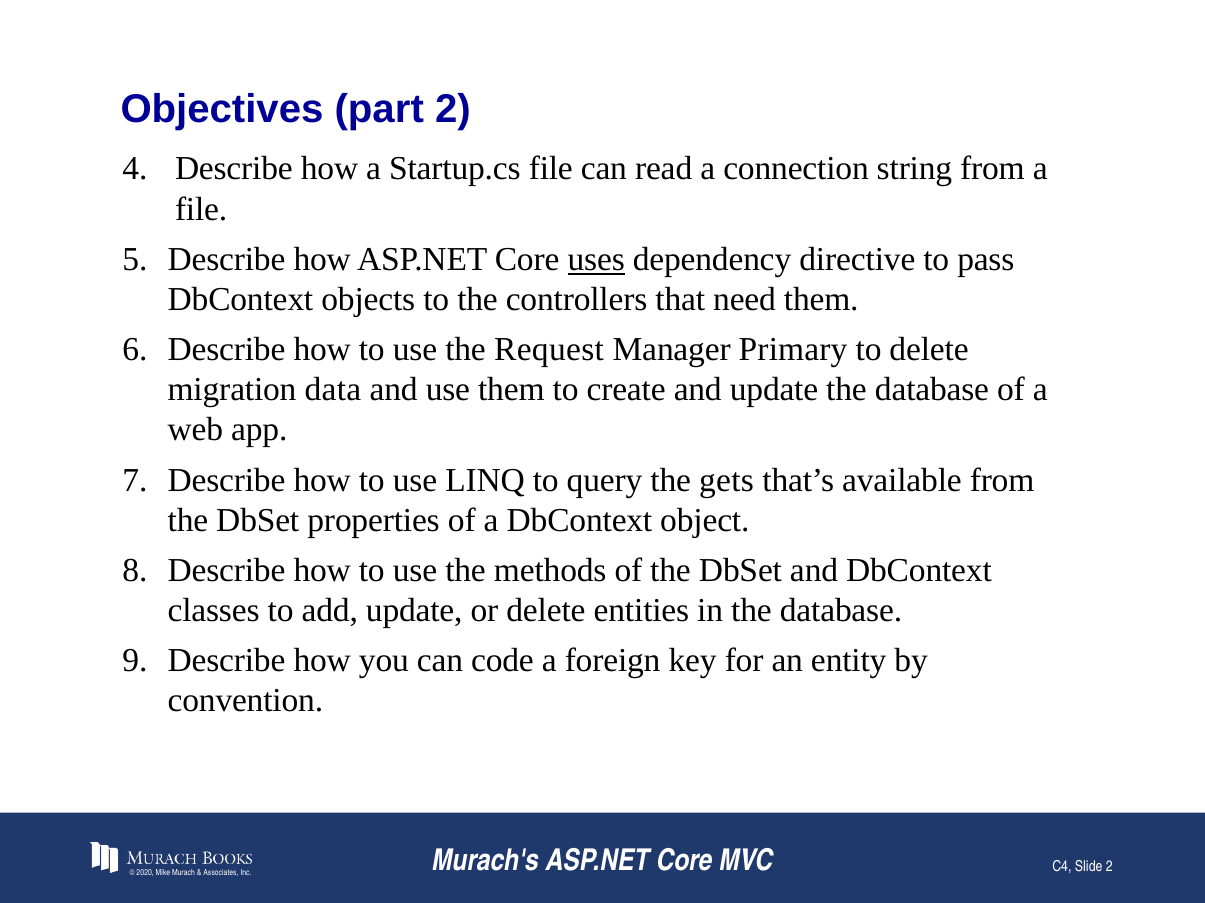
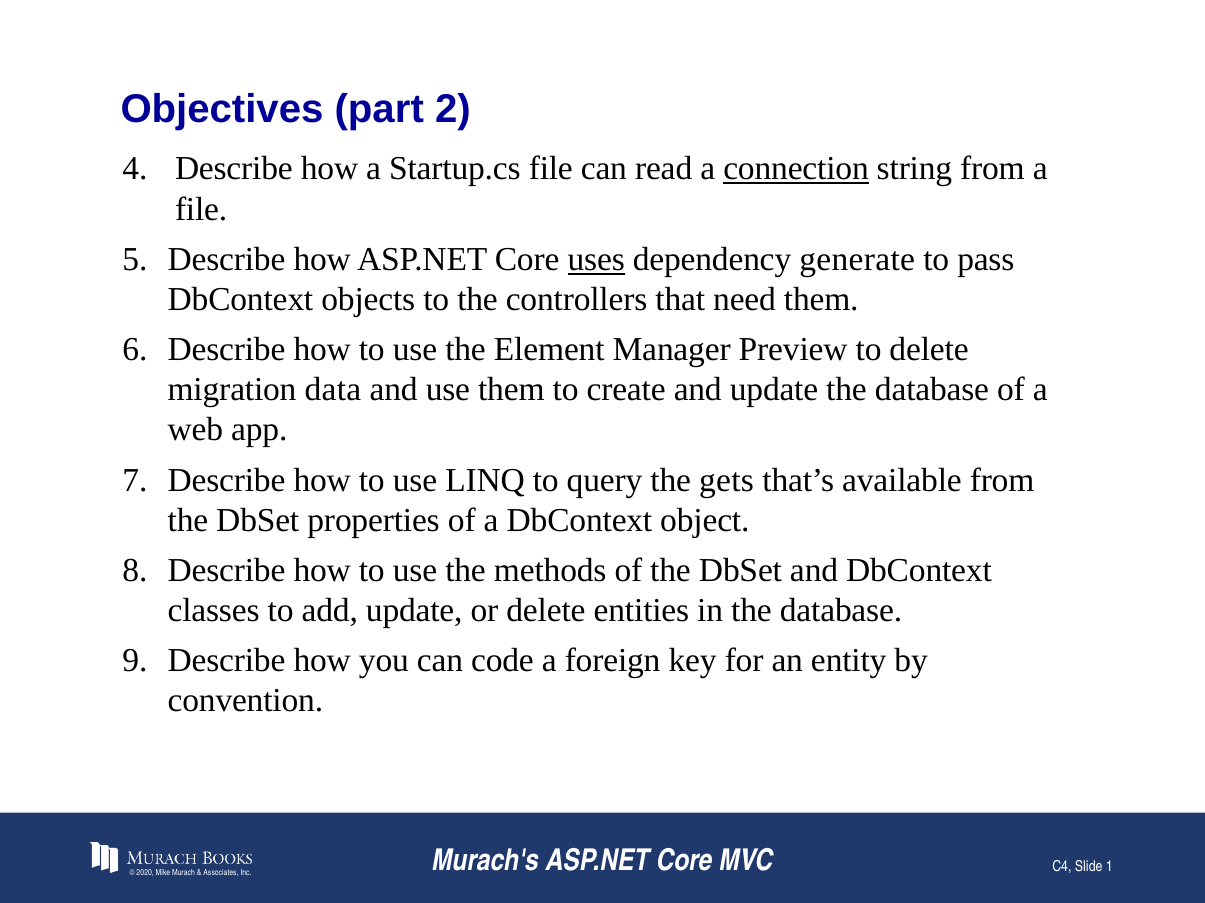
connection underline: none -> present
directive: directive -> generate
Request: Request -> Element
Primary: Primary -> Preview
Slide 2: 2 -> 1
